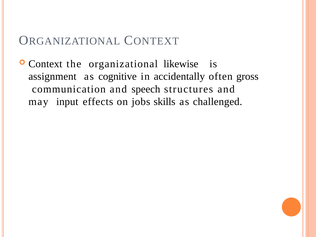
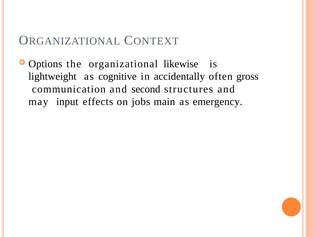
Context: Context -> Options
assignment: assignment -> lightweight
speech: speech -> second
skills: skills -> main
challenged: challenged -> emergency
